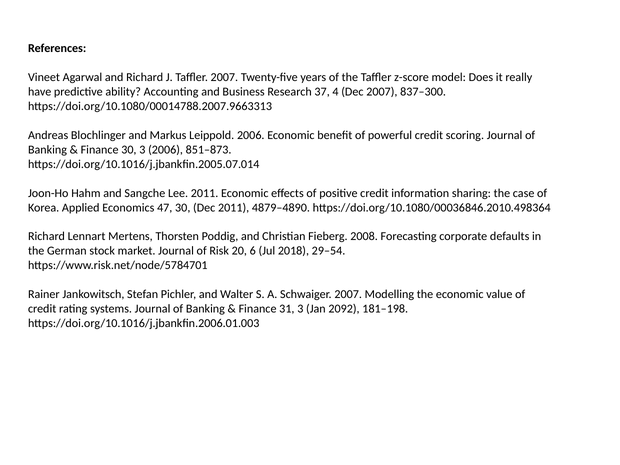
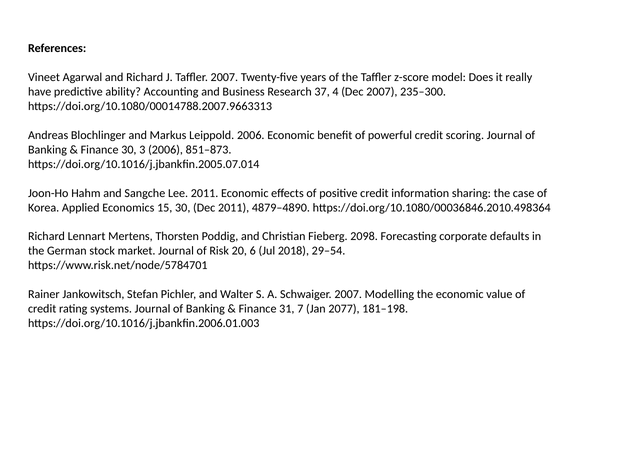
837–300: 837–300 -> 235–300
47: 47 -> 15
2008: 2008 -> 2098
31 3: 3 -> 7
2092: 2092 -> 2077
